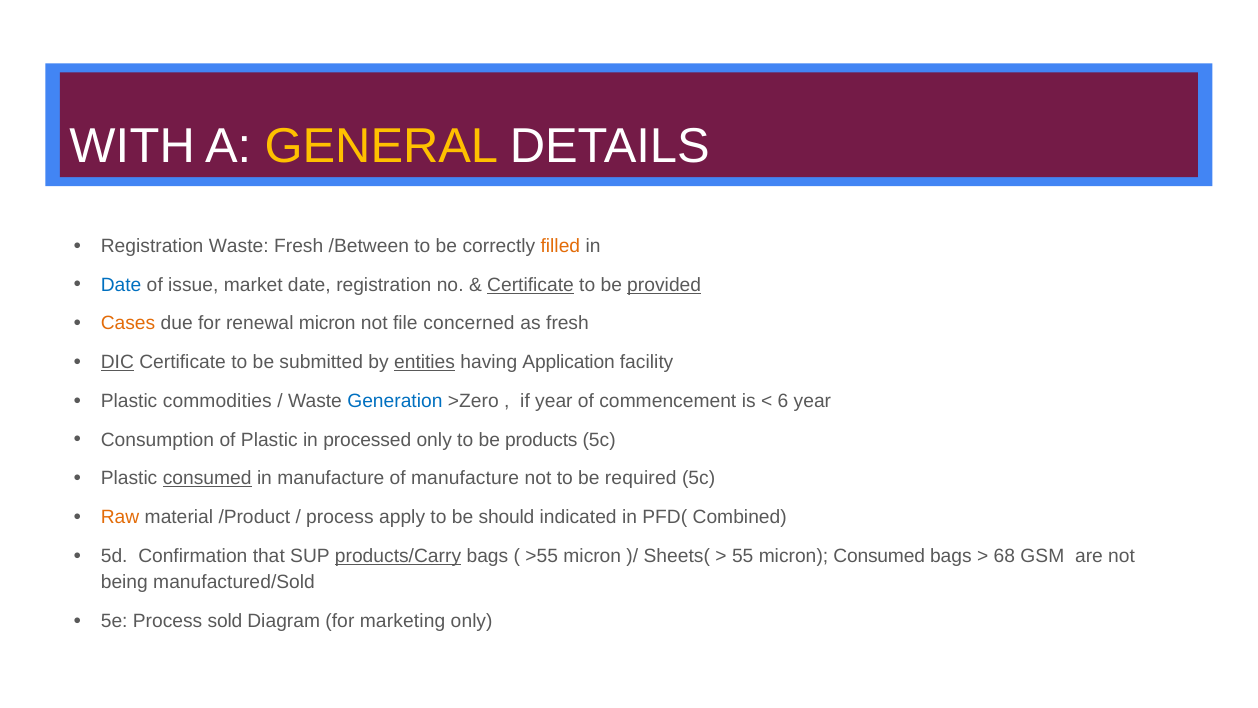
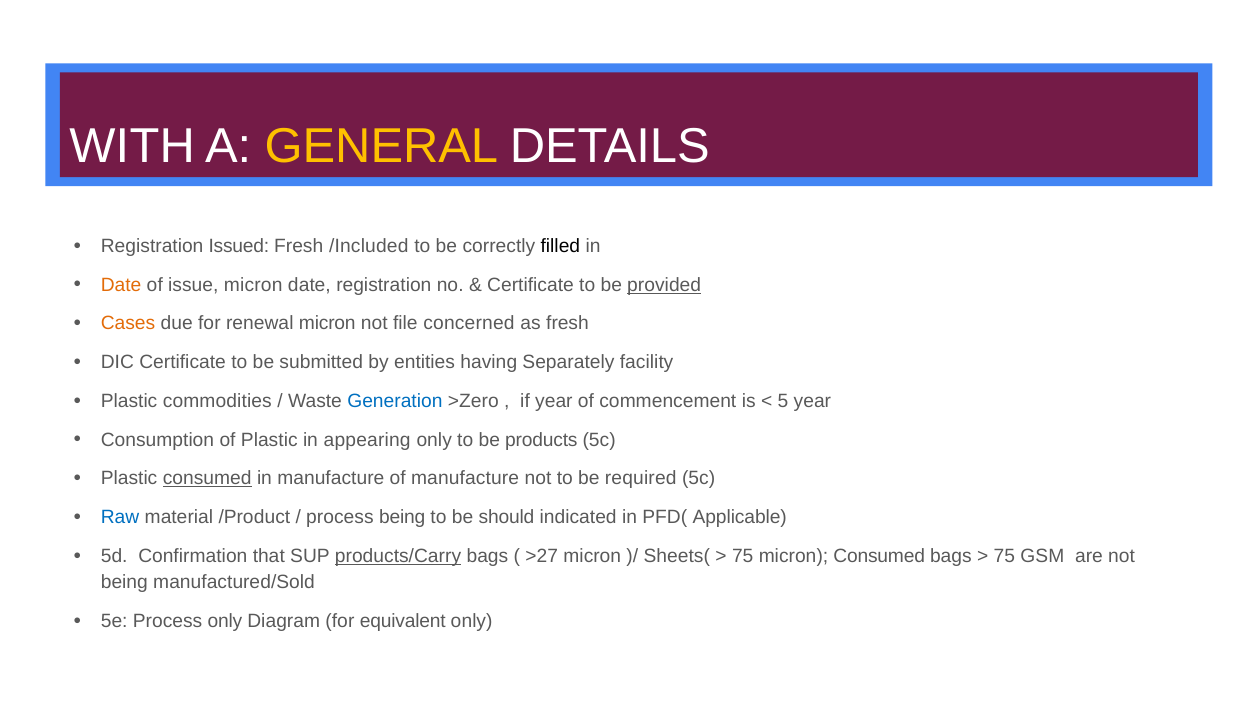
Registration Waste: Waste -> Issued
/Between: /Between -> /Included
filled colour: orange -> black
Date at (121, 285) colour: blue -> orange
issue market: market -> micron
Certificate at (531, 285) underline: present -> none
DIC underline: present -> none
entities underline: present -> none
Application: Application -> Separately
6: 6 -> 5
processed: processed -> appearing
Raw colour: orange -> blue
process apply: apply -> being
Combined: Combined -> Applicable
>55: >55 -> >27
55 at (743, 556): 55 -> 75
68 at (1004, 556): 68 -> 75
Process sold: sold -> only
marketing: marketing -> equivalent
